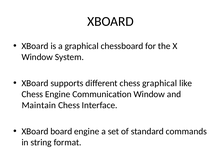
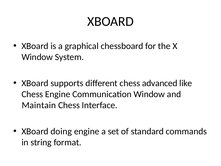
chess graphical: graphical -> advanced
board: board -> doing
